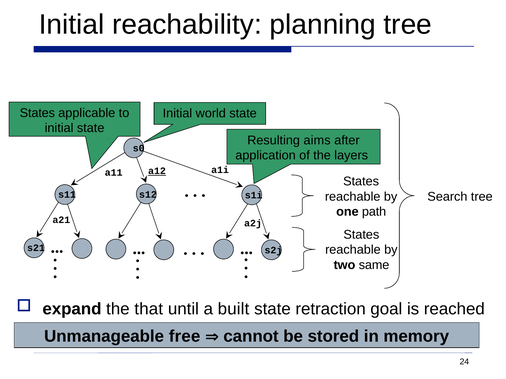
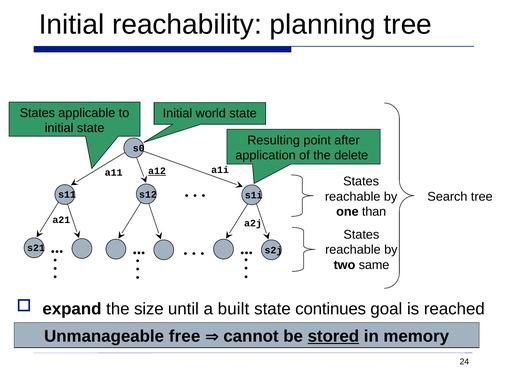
aims: aims -> point
layers: layers -> delete
path: path -> than
that: that -> size
retraction: retraction -> continues
stored underline: none -> present
